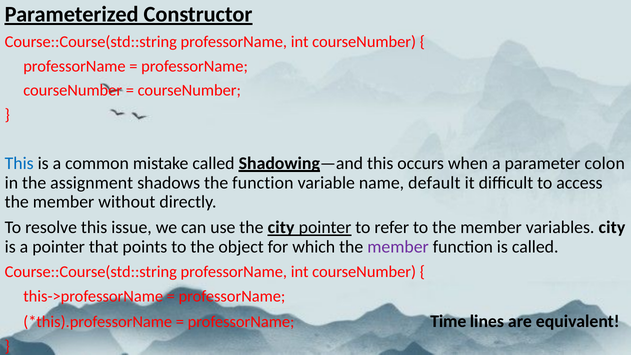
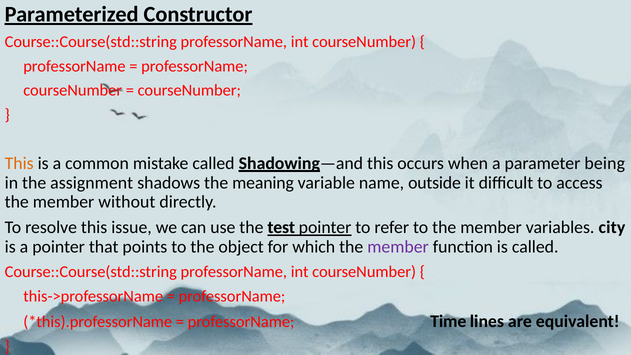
This at (19, 163) colour: blue -> orange
colon: colon -> being
the function: function -> meaning
default: default -> outside
the city: city -> test
